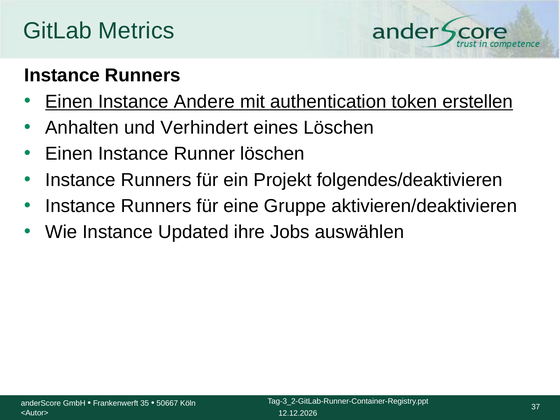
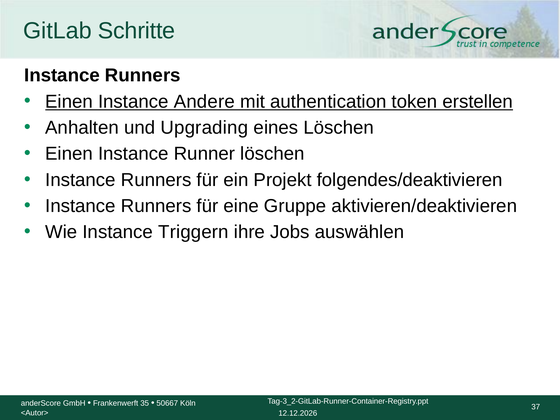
Metrics: Metrics -> Schritte
Verhindert: Verhindert -> Upgrading
Updated: Updated -> Triggern
